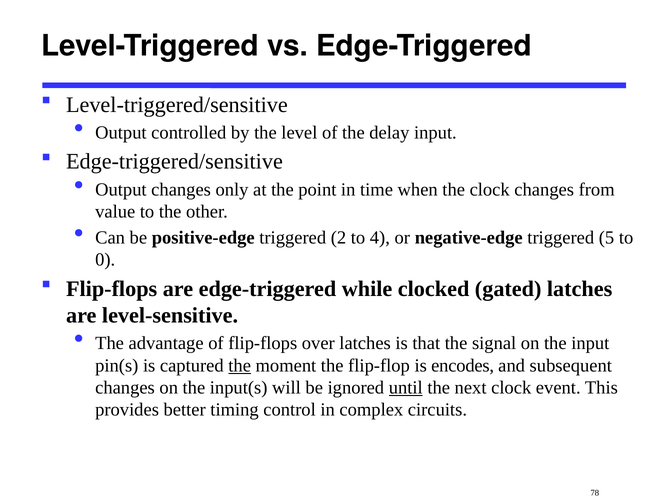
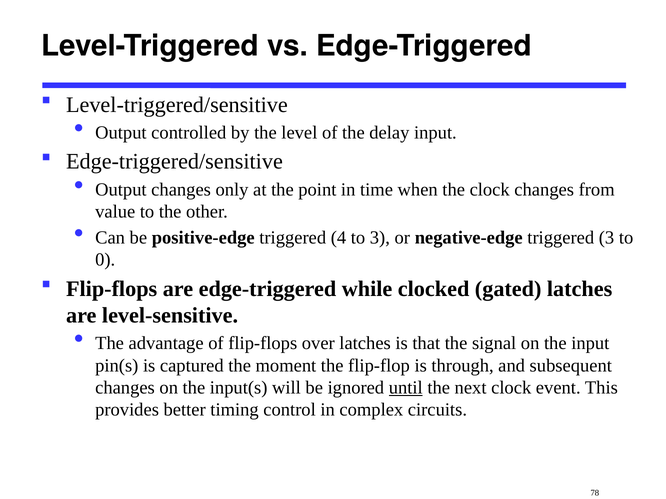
2: 2 -> 4
to 4: 4 -> 3
triggered 5: 5 -> 3
the at (240, 366) underline: present -> none
encodes: encodes -> through
